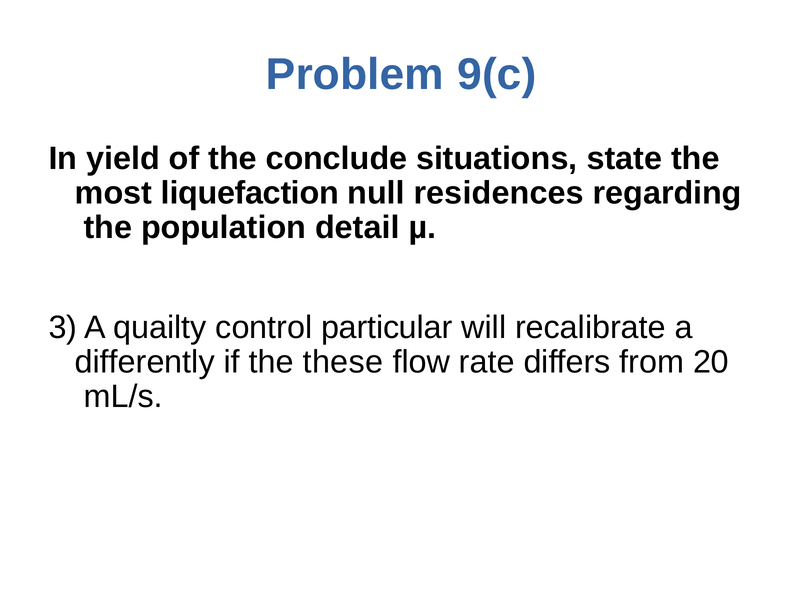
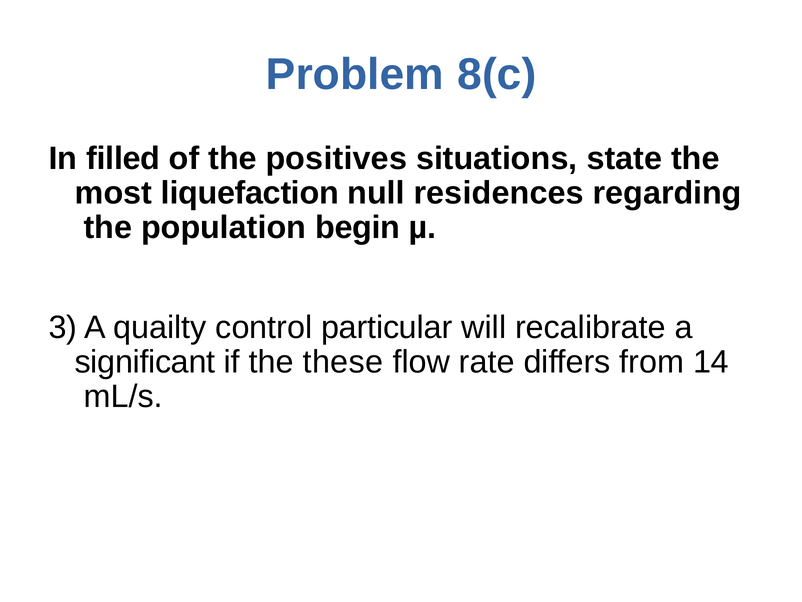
9(c: 9(c -> 8(c
yield: yield -> filled
conclude: conclude -> positives
detail: detail -> begin
differently: differently -> significant
20: 20 -> 14
